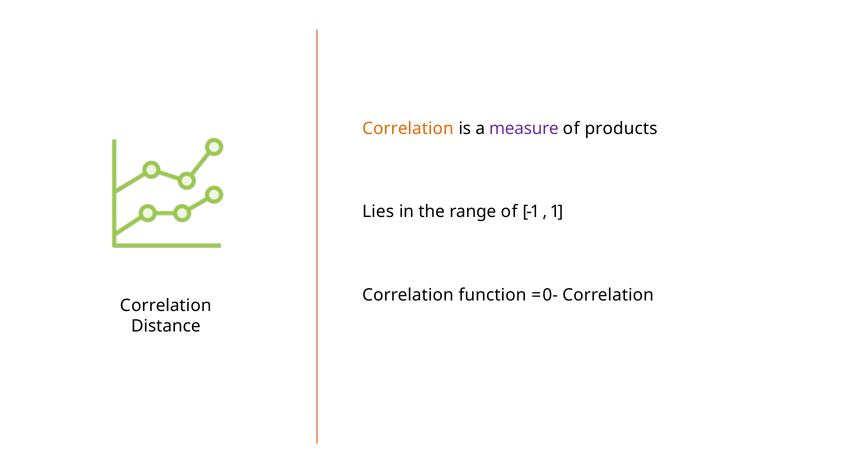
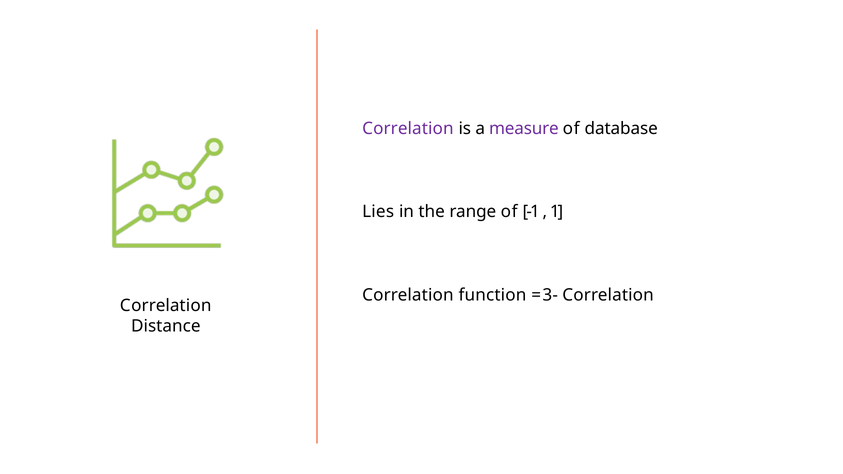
Correlation at (408, 129) colour: orange -> purple
products: products -> database
0: 0 -> 3
